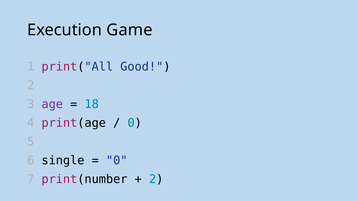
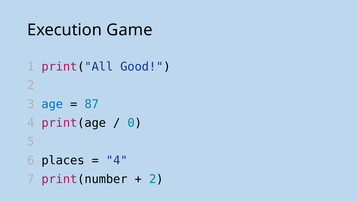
age colour: purple -> blue
18: 18 -> 87
single: single -> places
0 at (117, 160): 0 -> 4
